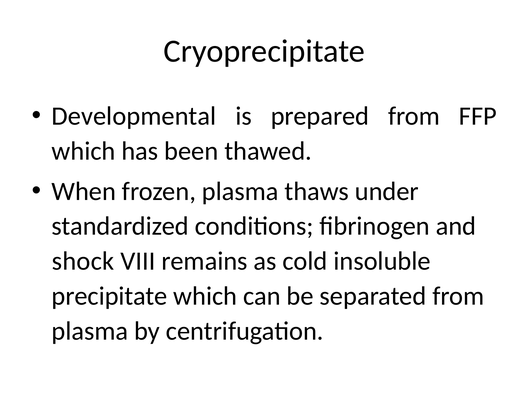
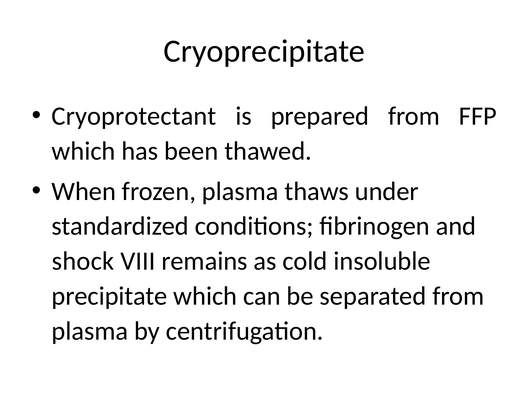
Developmental: Developmental -> Cryoprotectant
